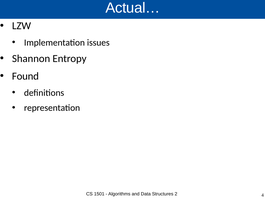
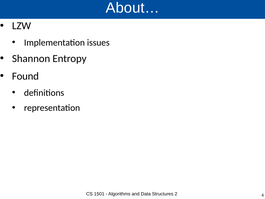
Actual…: Actual… -> About…
